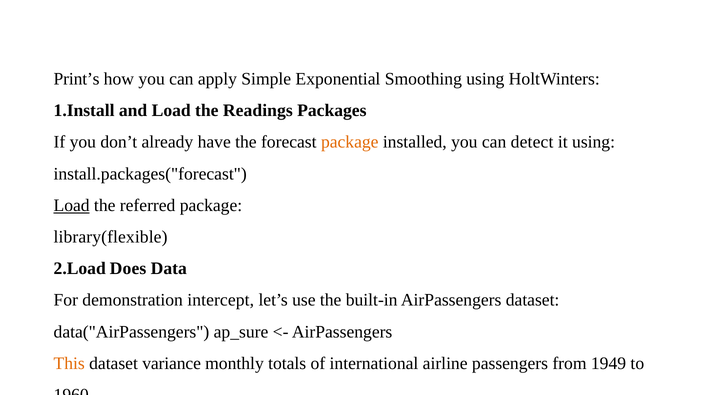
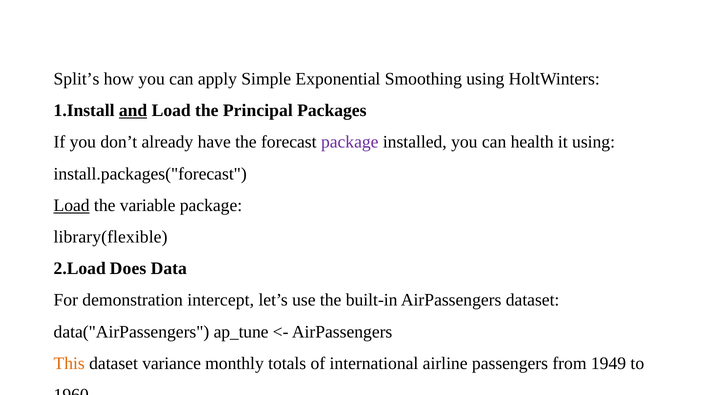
Print’s: Print’s -> Split’s
and underline: none -> present
Readings: Readings -> Principal
package at (350, 142) colour: orange -> purple
detect: detect -> health
referred: referred -> variable
ap_sure: ap_sure -> ap_tune
